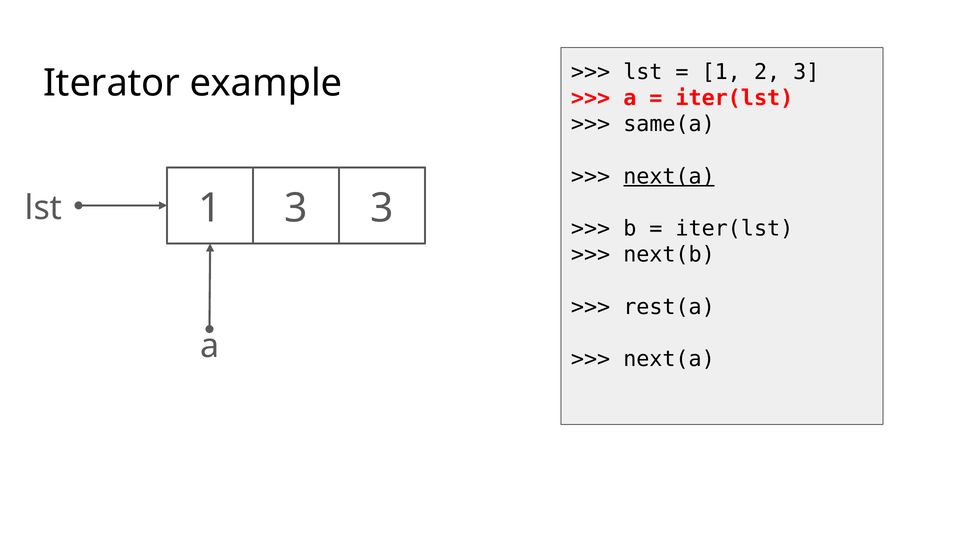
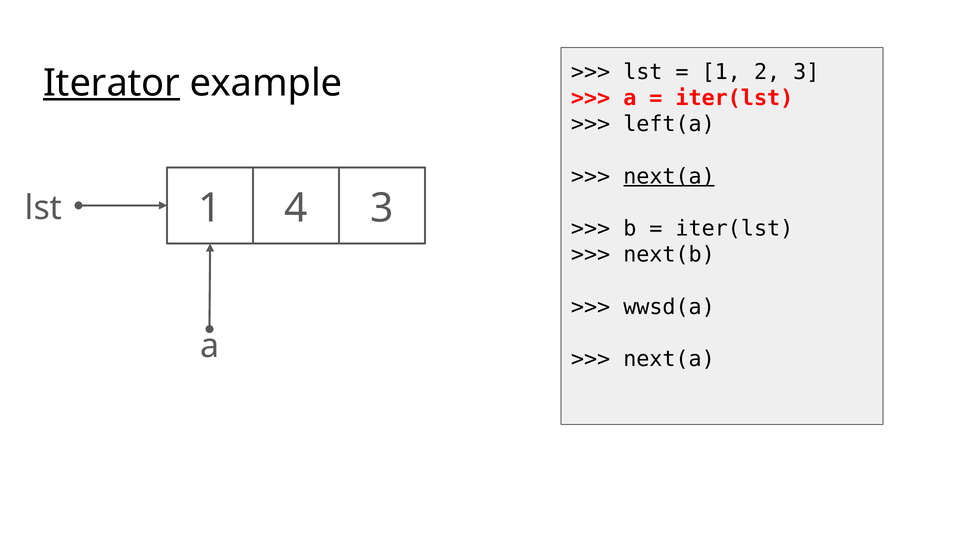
Iterator underline: none -> present
same(a: same(a -> left(a
1 3: 3 -> 4
rest(a: rest(a -> wwsd(a
